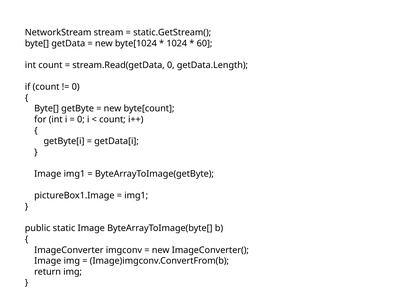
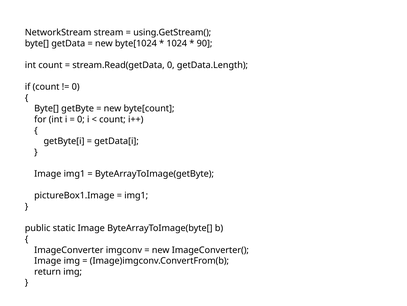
static.GetStream(: static.GetStream( -> using.GetStream(
60: 60 -> 90
